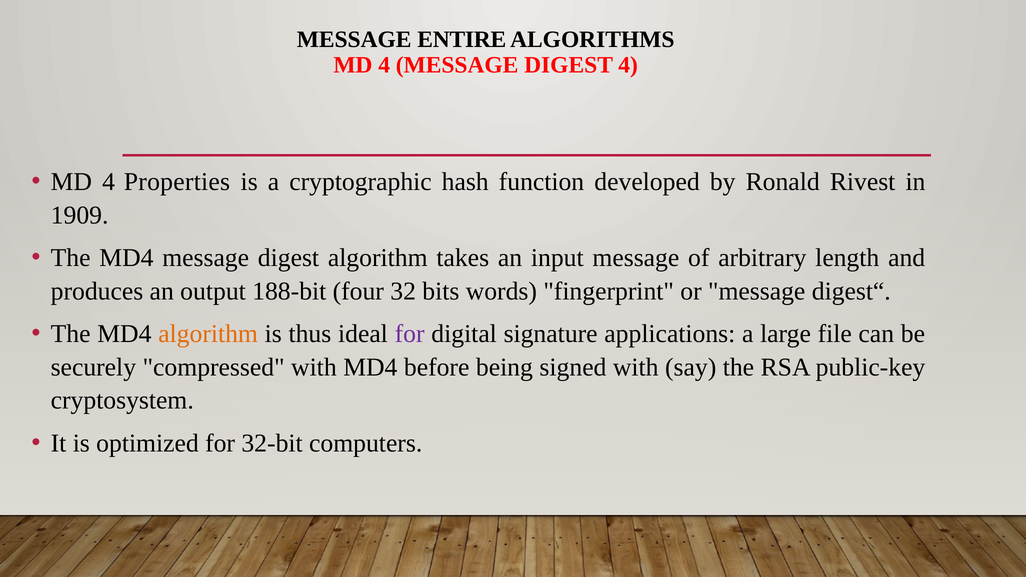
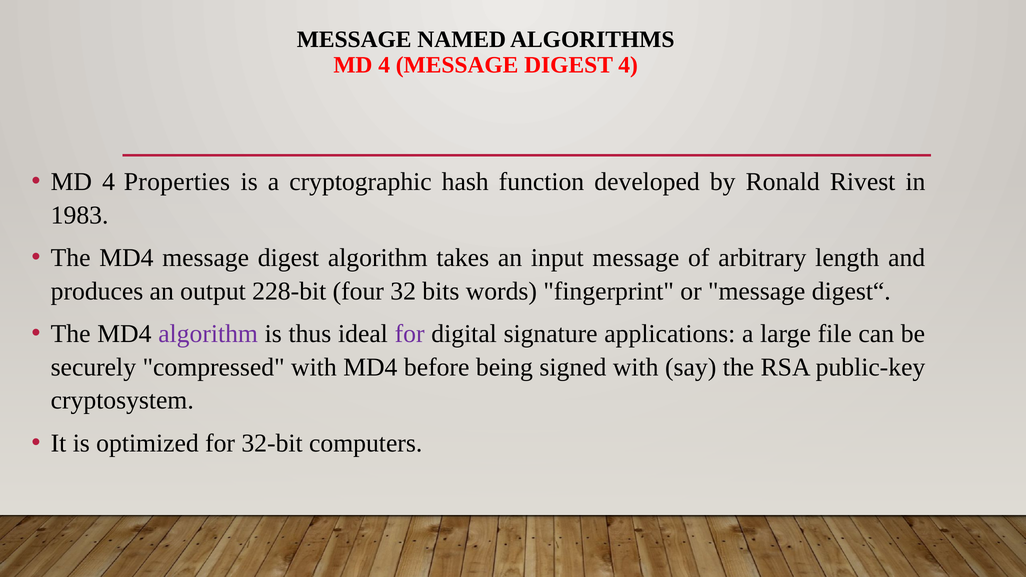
ENTIRE: ENTIRE -> NAMED
1909: 1909 -> 1983
188-bit: 188-bit -> 228-bit
algorithm at (208, 334) colour: orange -> purple
